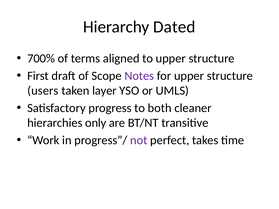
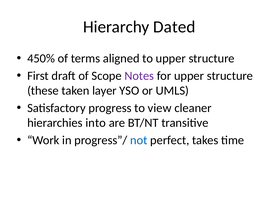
700%: 700% -> 450%
users: users -> these
both: both -> view
only: only -> into
not colour: purple -> blue
